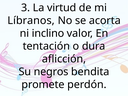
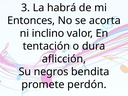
virtud: virtud -> habrá
Líbranos: Líbranos -> Entonces
